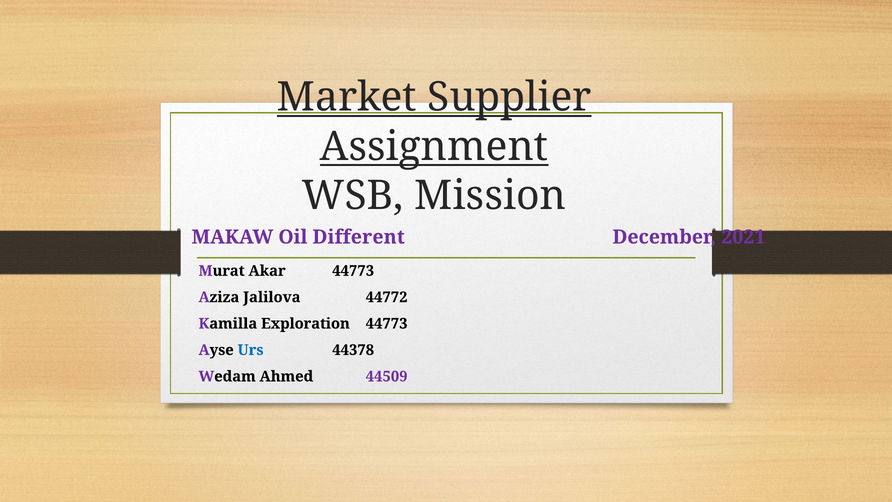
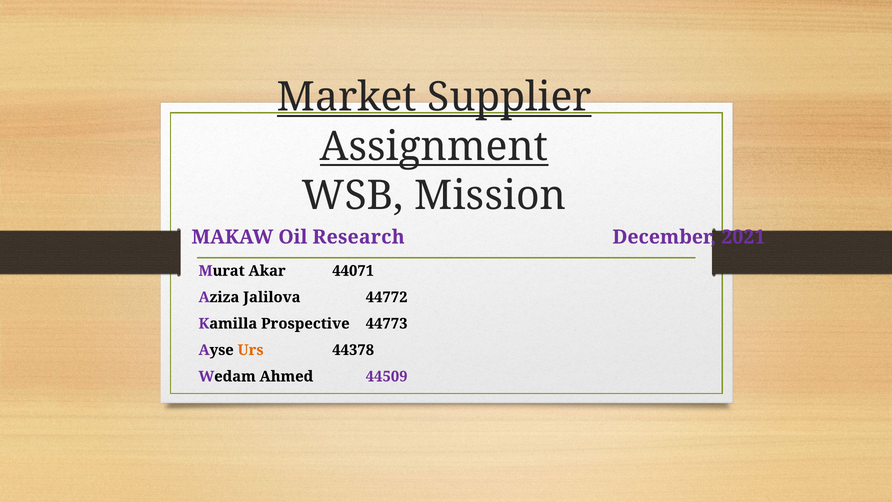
Different: Different -> Research
Akar 44773: 44773 -> 44071
Exploration: Exploration -> Prospective
Urs colour: blue -> orange
